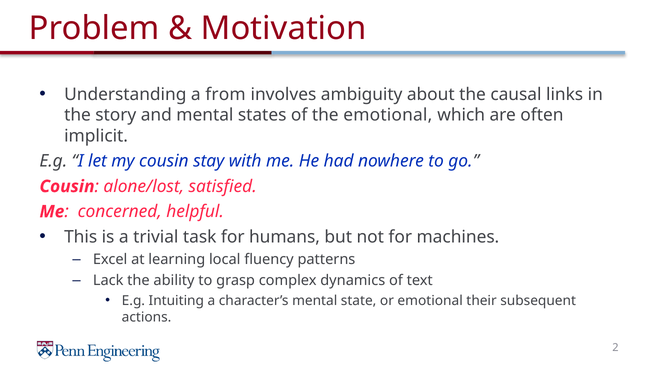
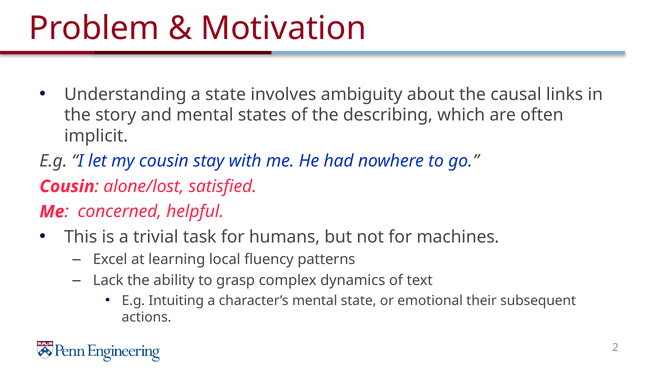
a from: from -> state
the emotional: emotional -> describing
